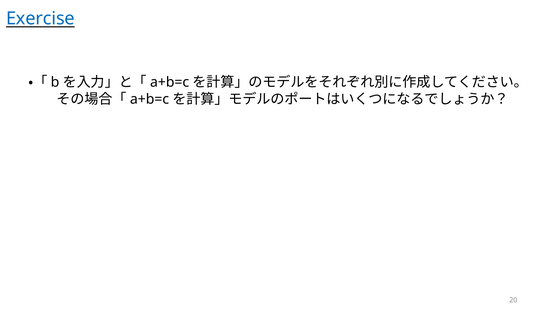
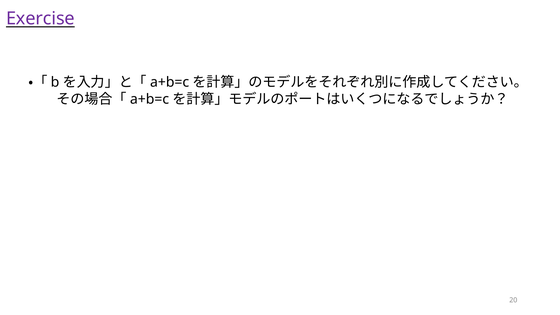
Exercise colour: blue -> purple
